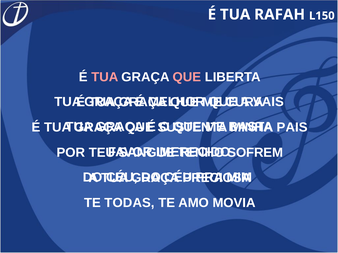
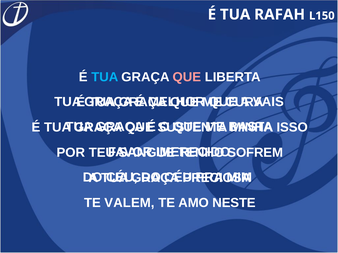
TUA at (105, 77) colour: pink -> light blue
PAIS: PAIS -> ISSO
TODAS: TODAS -> VALEM
MOVIA: MOVIA -> NESTE
